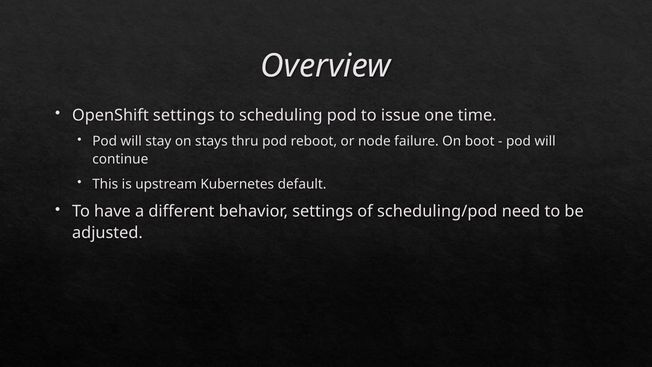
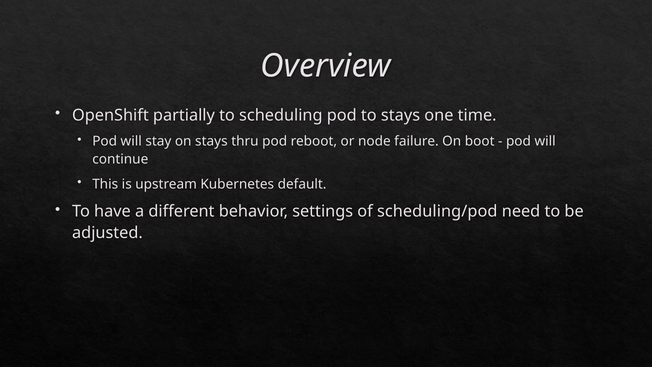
OpenShift settings: settings -> partially
to issue: issue -> stays
